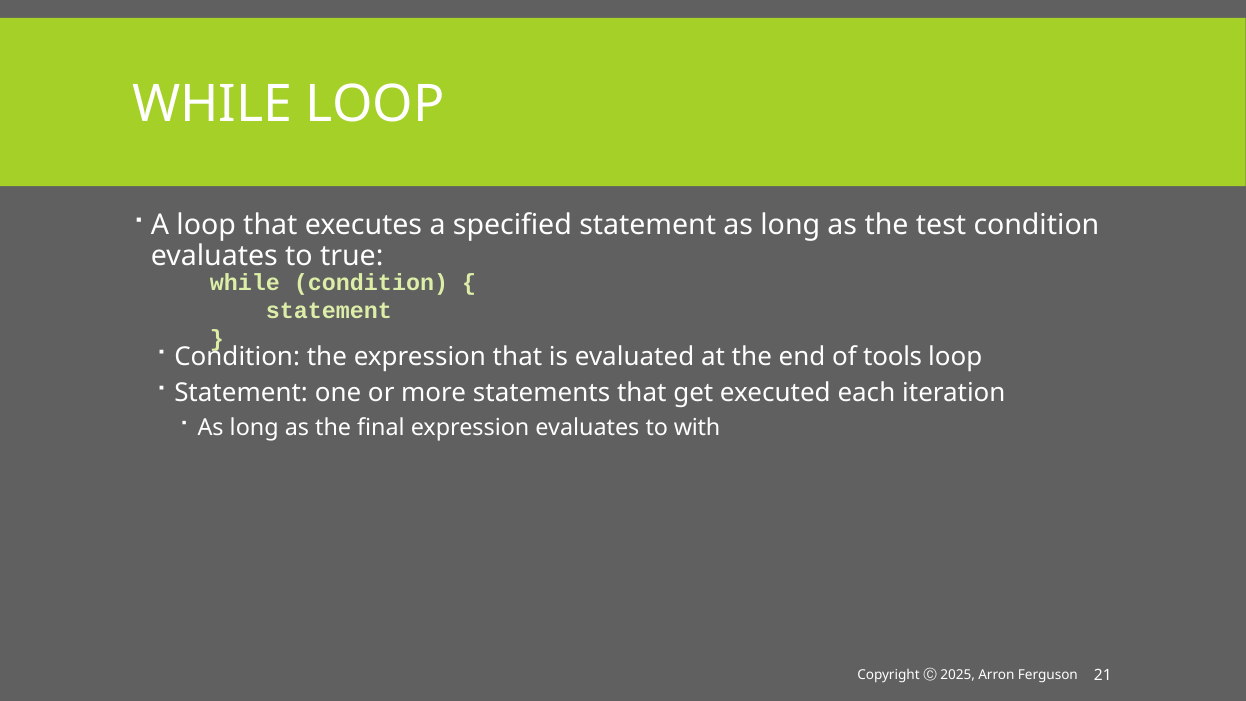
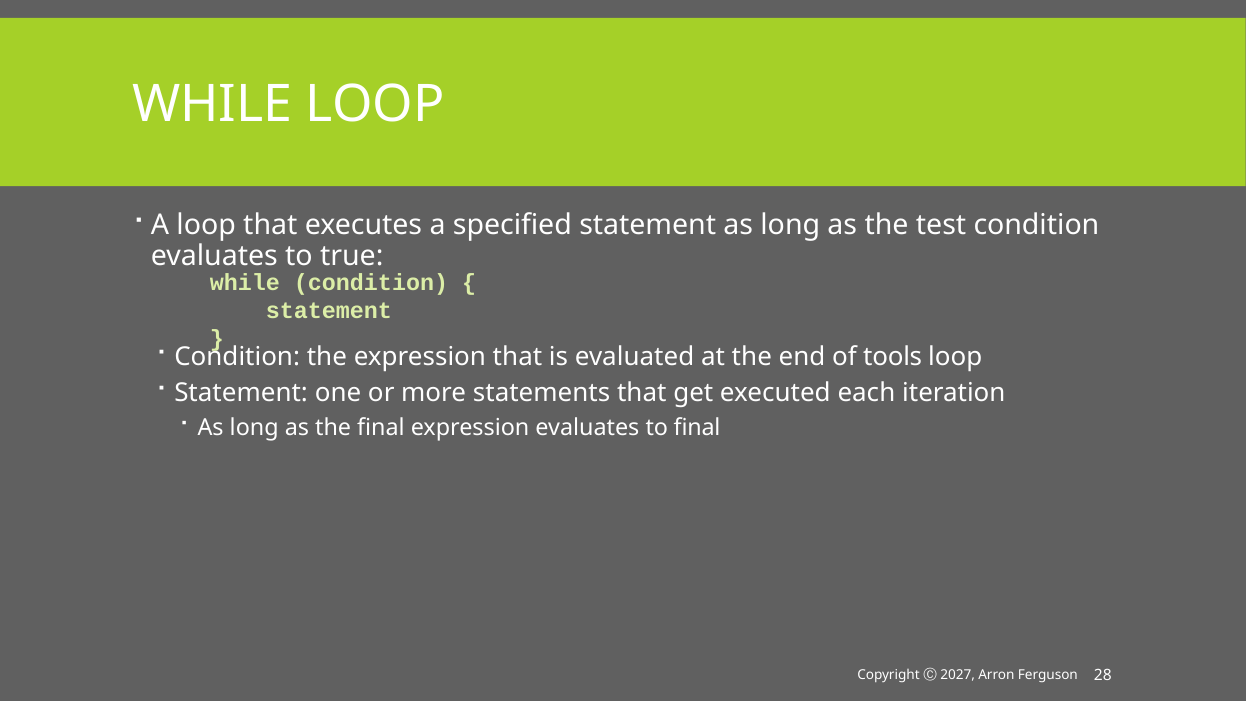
to with: with -> final
21: 21 -> 28
2025: 2025 -> 2027
